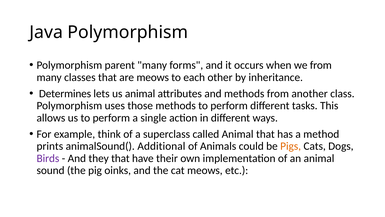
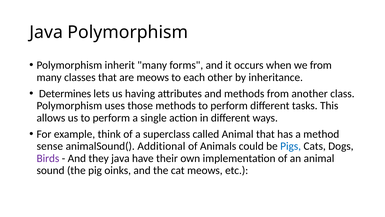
parent: parent -> inherit
us animal: animal -> having
prints: prints -> sense
Pigs colour: orange -> blue
they that: that -> java
